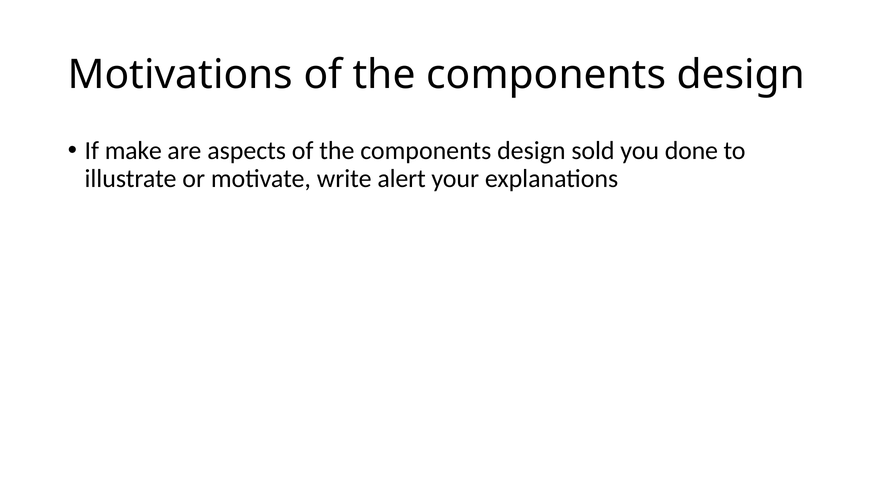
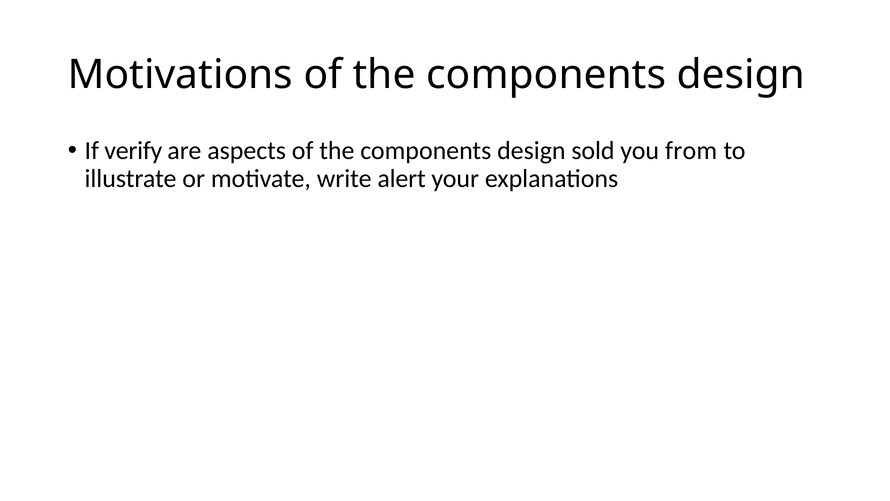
make: make -> verify
done: done -> from
